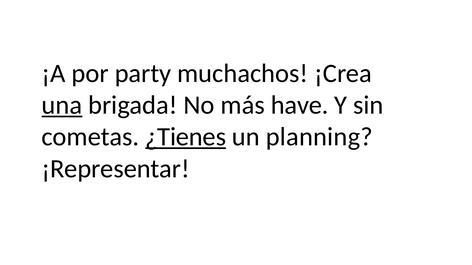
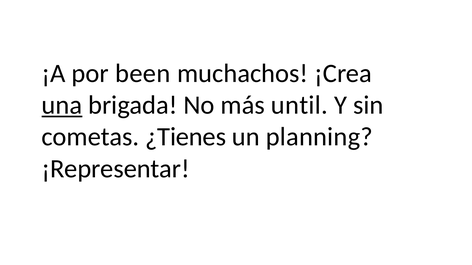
party: party -> been
have: have -> until
¿Tienes underline: present -> none
